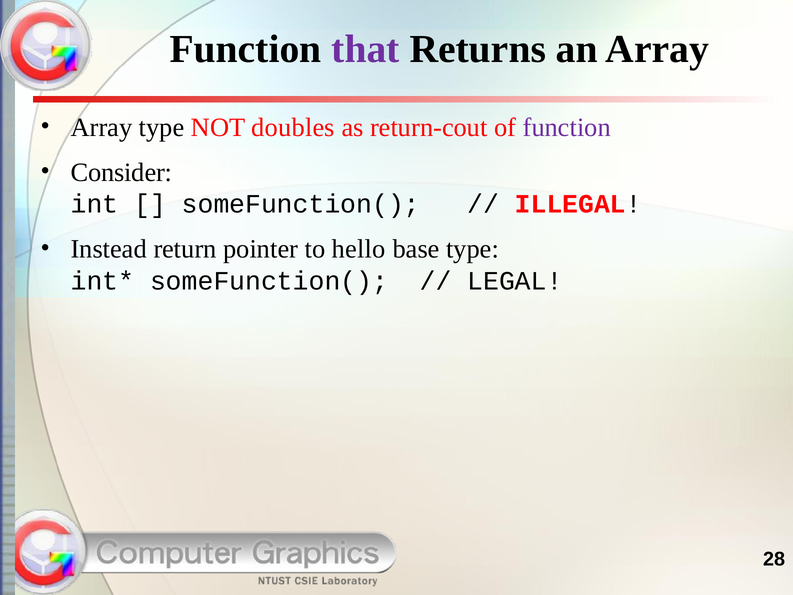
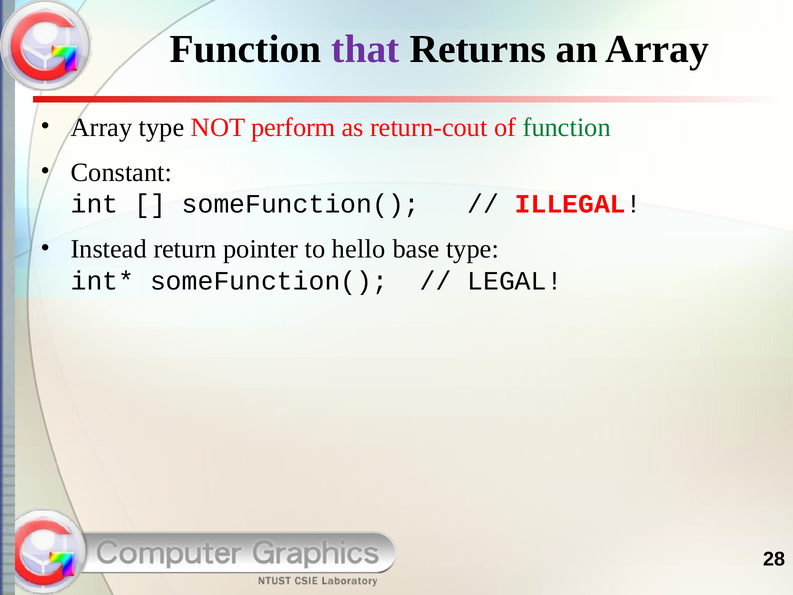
doubles: doubles -> perform
function at (567, 127) colour: purple -> green
Consider: Consider -> Constant
